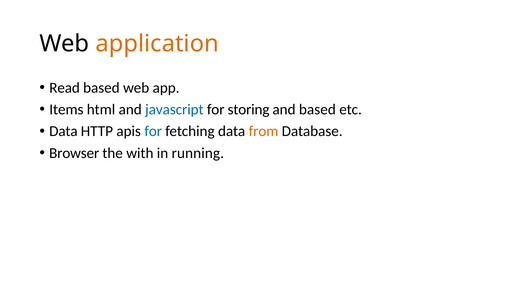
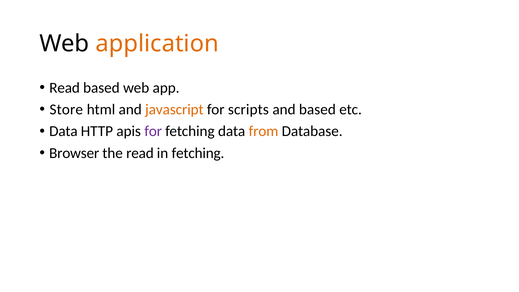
Items: Items -> Store
javascript colour: blue -> orange
storing: storing -> scripts
for at (153, 131) colour: blue -> purple
the with: with -> read
in running: running -> fetching
